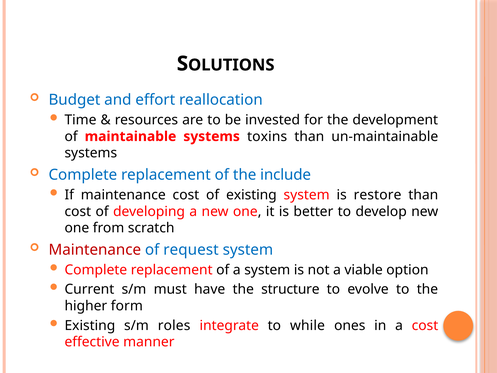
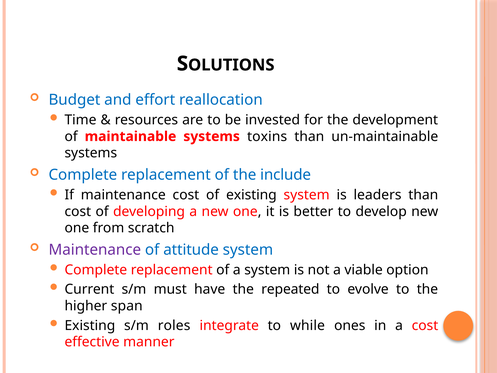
restore: restore -> leaders
Maintenance at (95, 250) colour: red -> purple
request: request -> attitude
structure: structure -> repeated
form: form -> span
